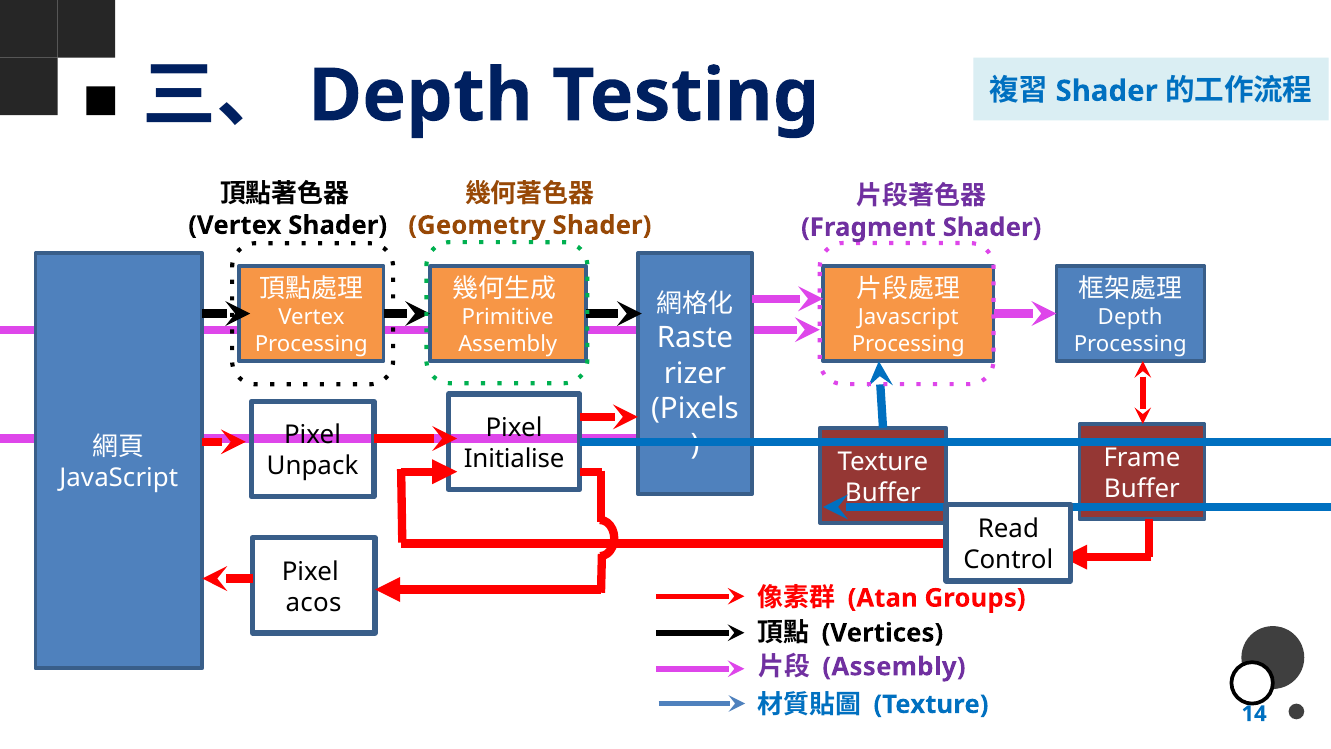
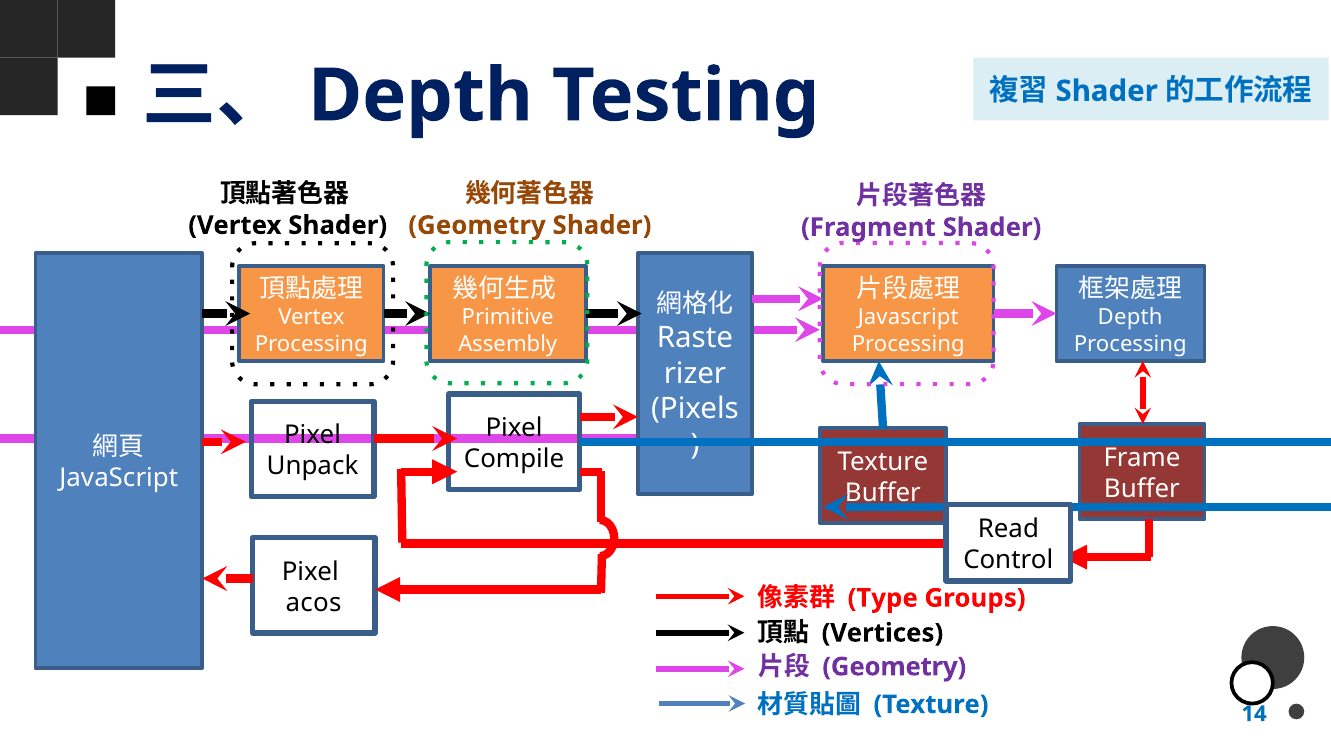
Initialise: Initialise -> Compile
Atan: Atan -> Type
Assembly at (894, 667): Assembly -> Geometry
